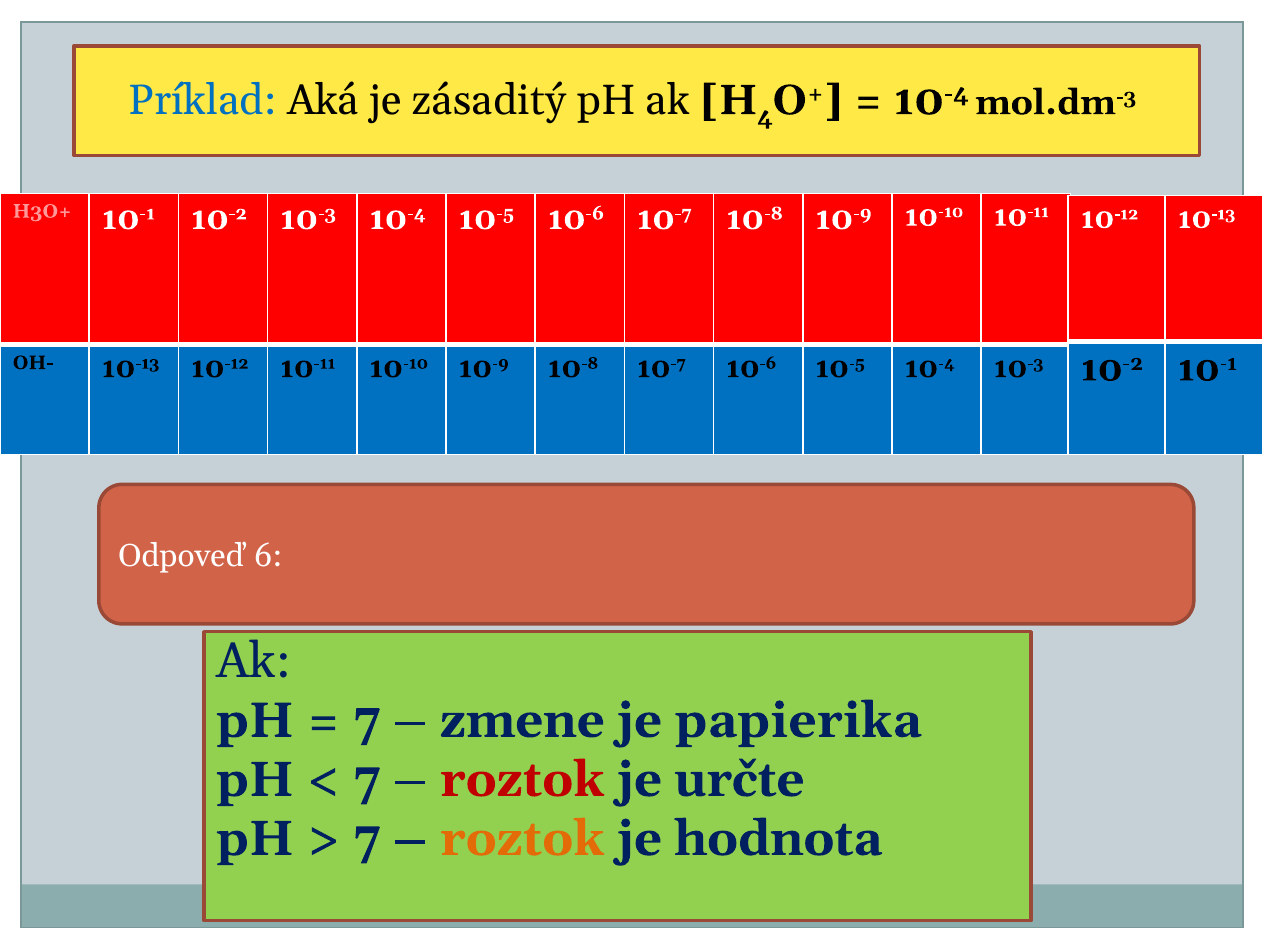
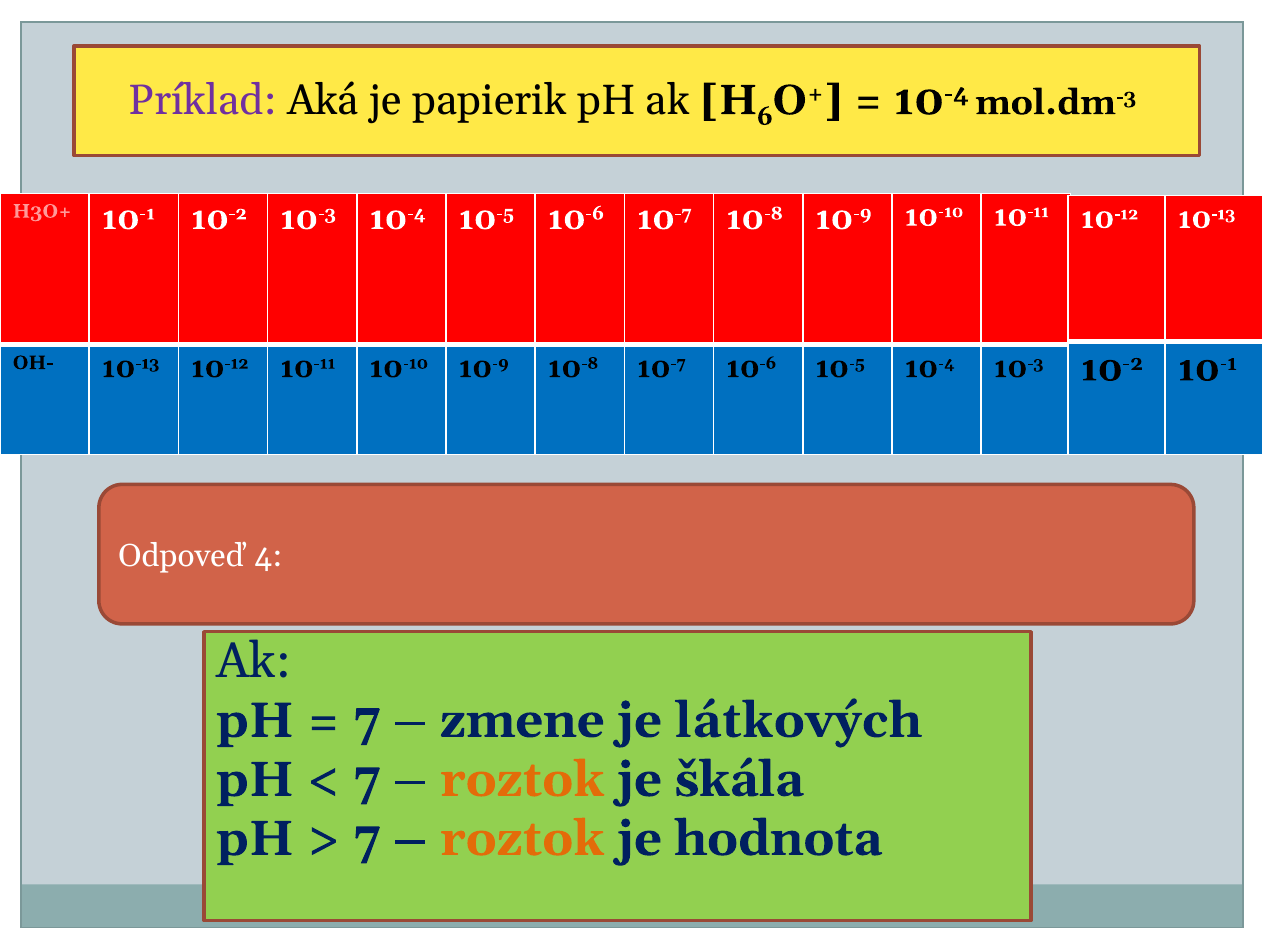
Príklad colour: blue -> purple
zásaditý: zásaditý -> papierik
4: 4 -> 6
6: 6 -> 4
papierika: papierika -> látkových
roztok at (522, 779) colour: red -> orange
určte: určte -> škála
